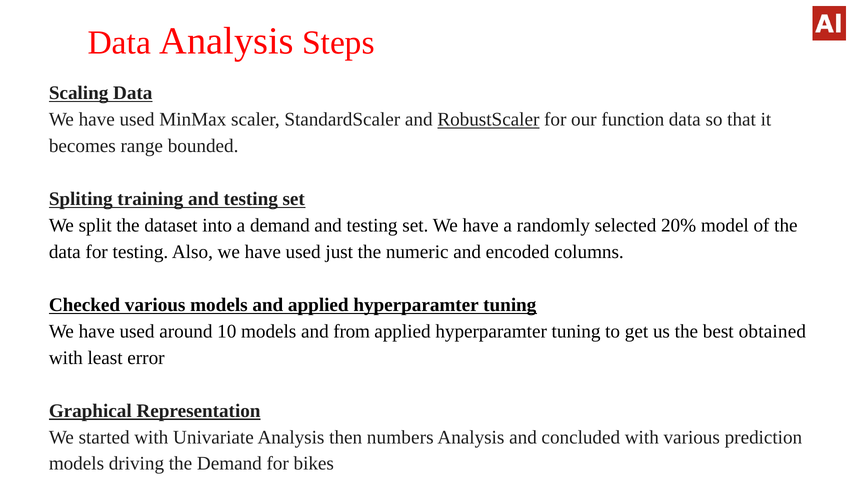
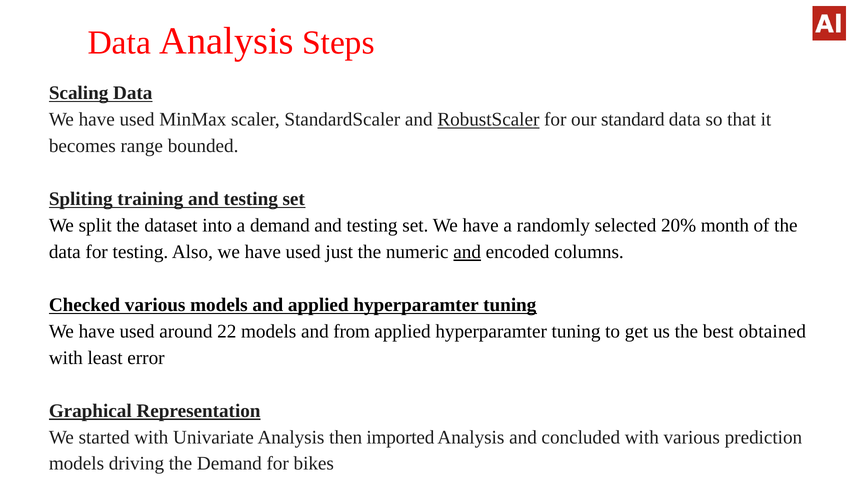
function: function -> standard
model: model -> month
and at (467, 252) underline: none -> present
10: 10 -> 22
numbers: numbers -> imported
